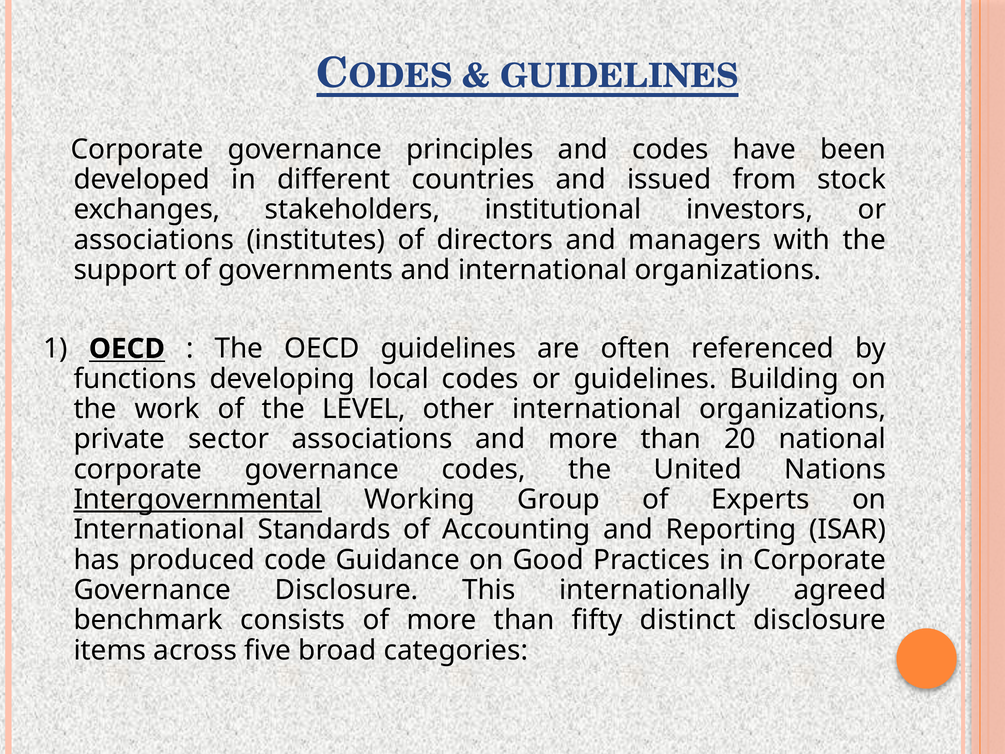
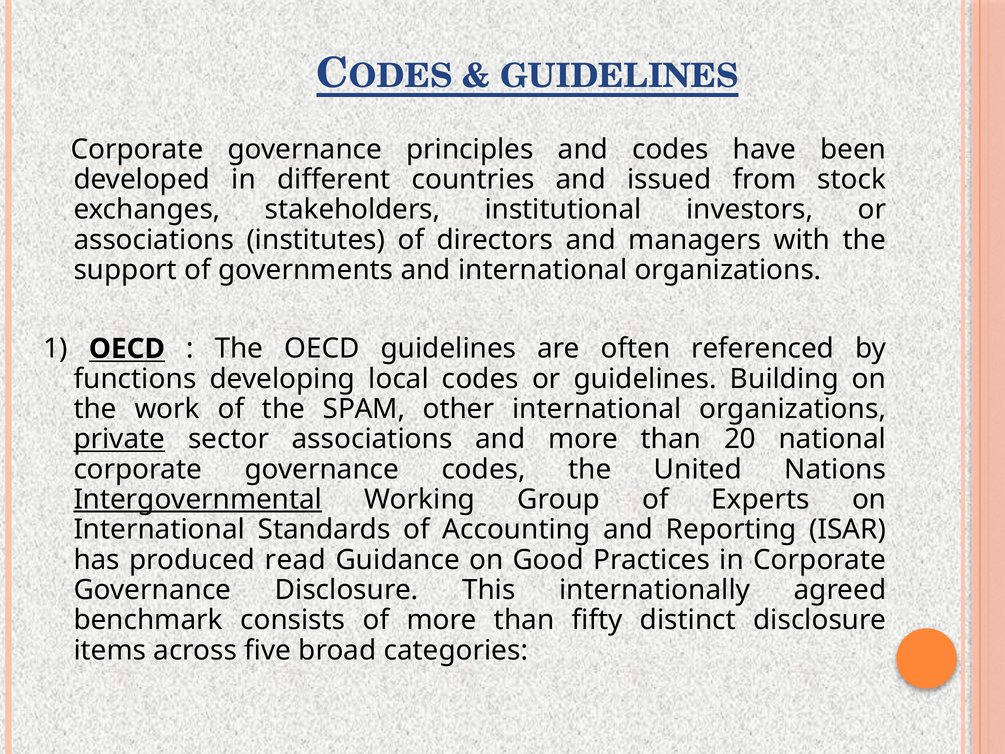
LEVEL: LEVEL -> SPAM
private underline: none -> present
code: code -> read
